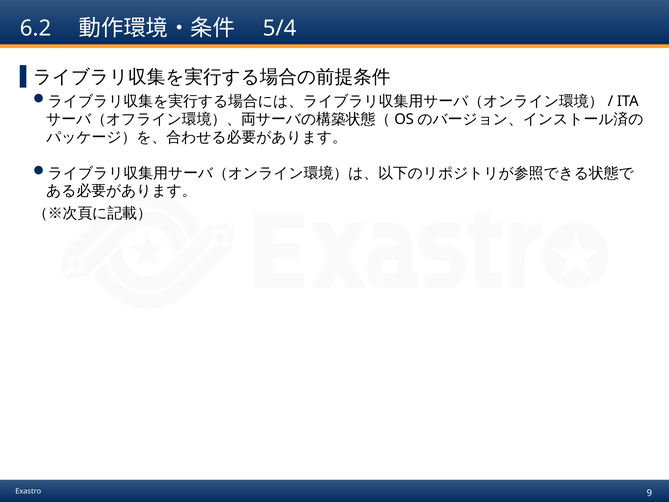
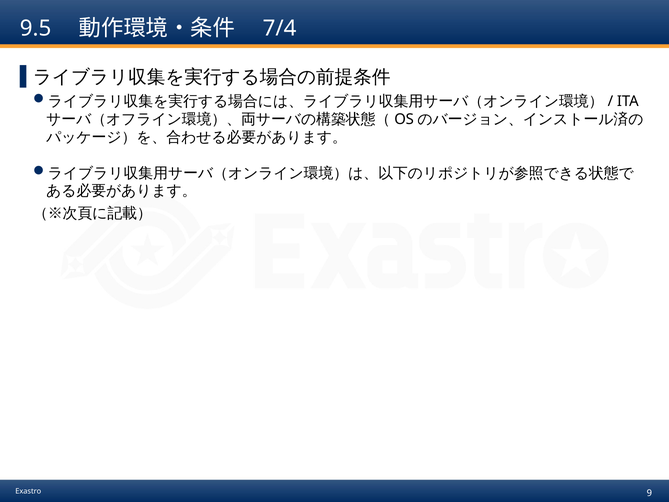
6.2: 6.2 -> 9.5
5/4: 5/4 -> 7/4
